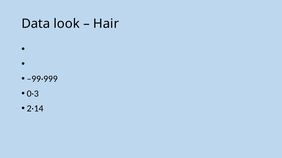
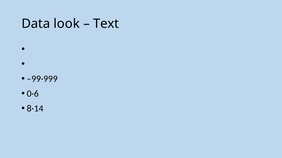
Hair: Hair -> Text
0·3: 0·3 -> 0·6
2·14: 2·14 -> 8·14
